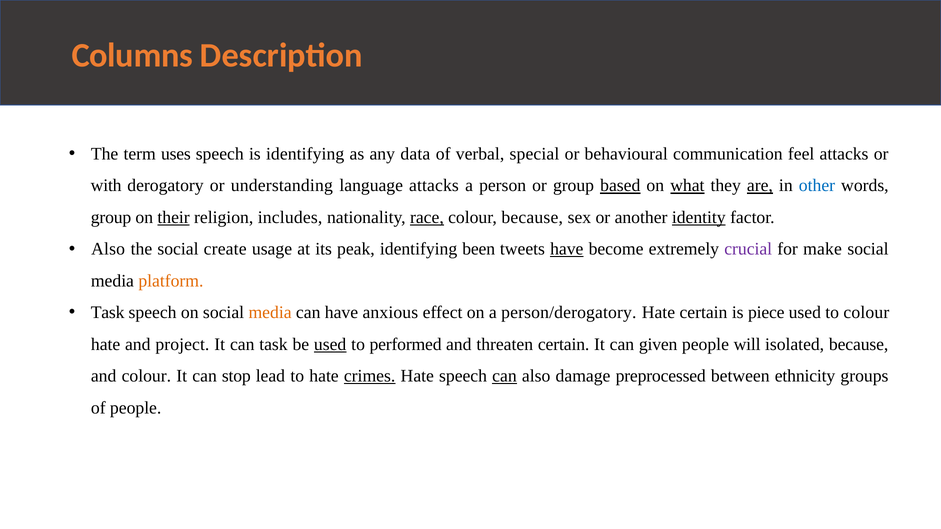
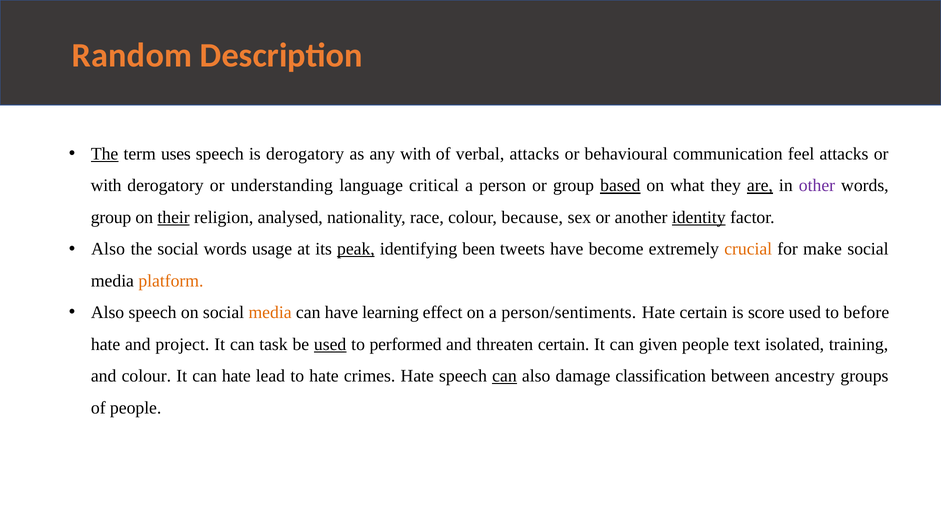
Columns: Columns -> Random
The at (105, 154) underline: none -> present
is identifying: identifying -> derogatory
any data: data -> with
verbal special: special -> attacks
language attacks: attacks -> critical
what underline: present -> none
other colour: blue -> purple
includes: includes -> analysed
race underline: present -> none
social create: create -> words
peak underline: none -> present
have at (567, 249) underline: present -> none
crucial colour: purple -> orange
Task at (108, 313): Task -> Also
anxious: anxious -> learning
person/derogatory: person/derogatory -> person/sentiments
piece: piece -> score
to colour: colour -> before
will: will -> text
isolated because: because -> training
can stop: stop -> hate
crimes underline: present -> none
preprocessed: preprocessed -> classification
ethnicity: ethnicity -> ancestry
